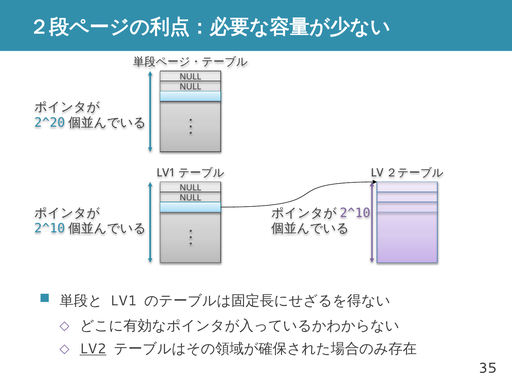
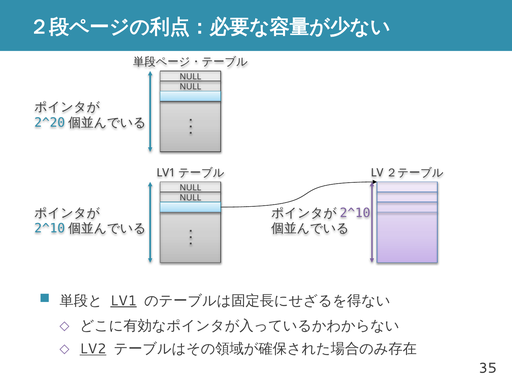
LV1 underline: none -> present
